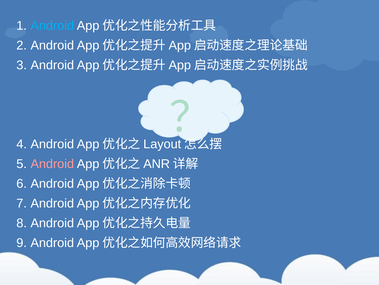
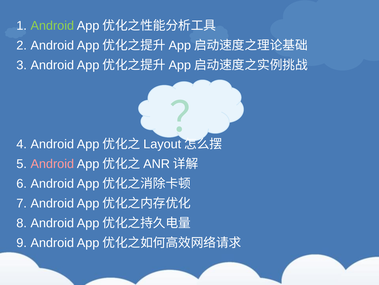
Android at (52, 26) colour: light blue -> light green
